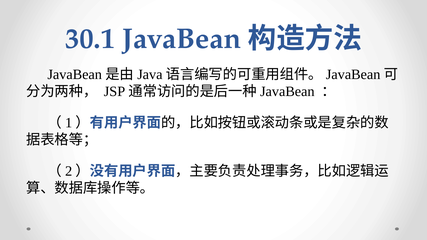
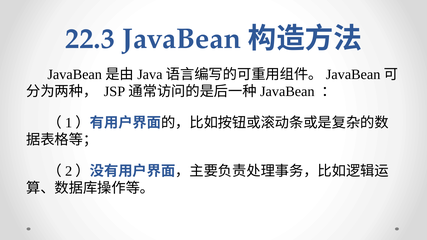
30.1: 30.1 -> 22.3
